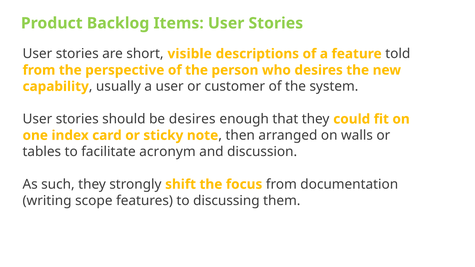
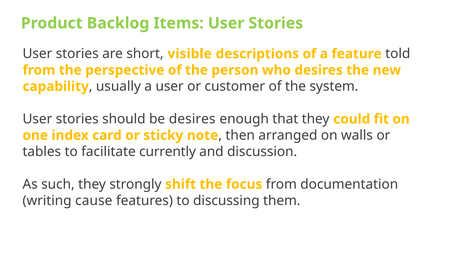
acronym: acronym -> currently
scope: scope -> cause
